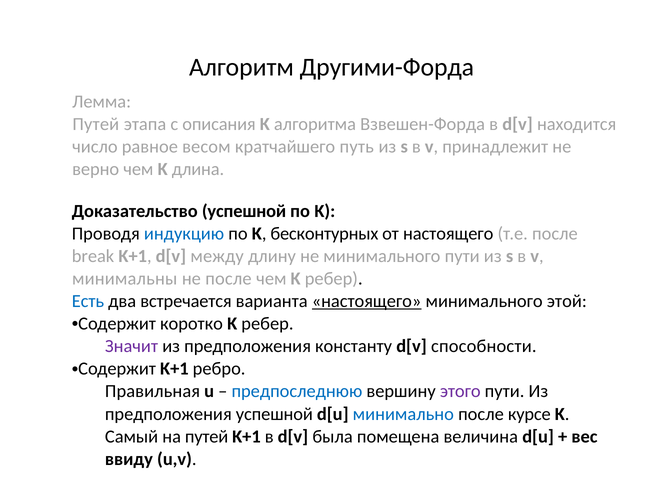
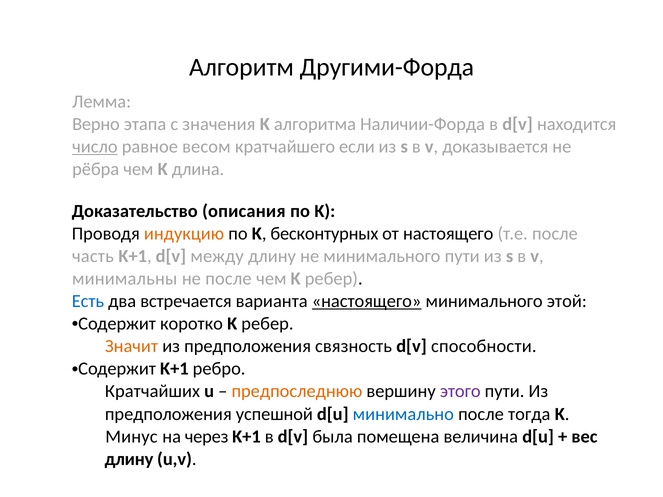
Путей at (96, 124): Путей -> Верно
описания: описания -> значения
Взвешен-Форда: Взвешен-Форда -> Наличии-Форда
число underline: none -> present
путь: путь -> если
принадлежит: принадлежит -> доказывается
верно: верно -> рёбра
Доказательство успешной: успешной -> описания
индукцию colour: blue -> orange
break: break -> часть
Значит colour: purple -> orange
константу: константу -> связность
Правильная: Правильная -> Кратчайших
предпоследнюю colour: blue -> orange
курсе: курсе -> тогда
Самый: Самый -> Минус
на путей: путей -> через
ввиду at (129, 459): ввиду -> длину
